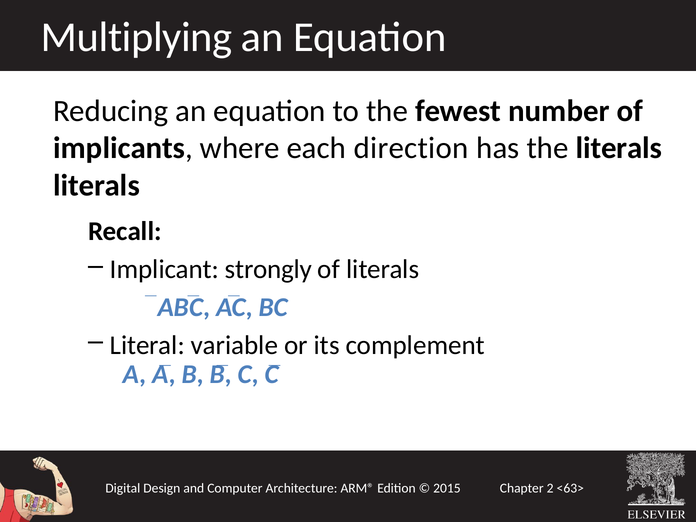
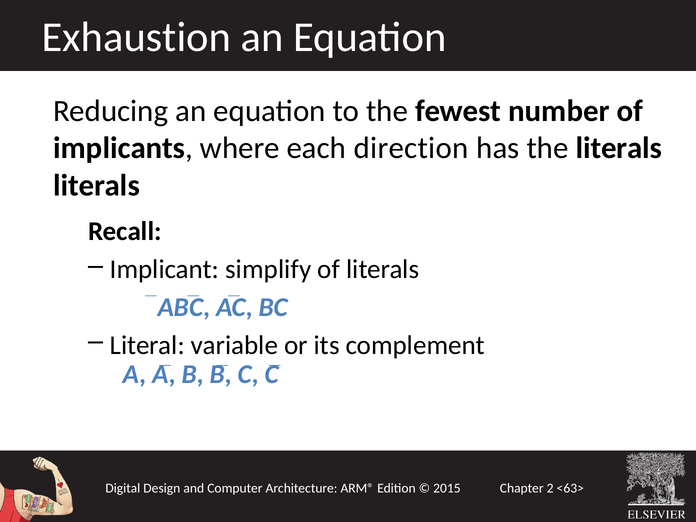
Multiplying: Multiplying -> Exhaustion
strongly: strongly -> simplify
